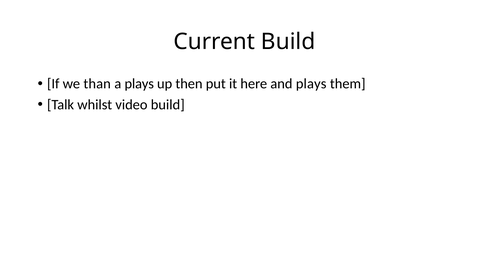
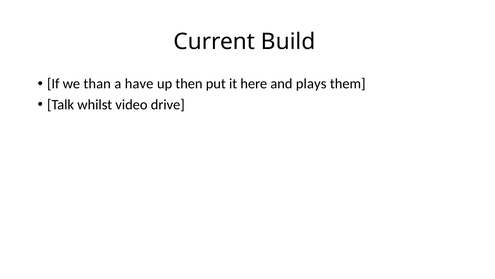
a plays: plays -> have
video build: build -> drive
